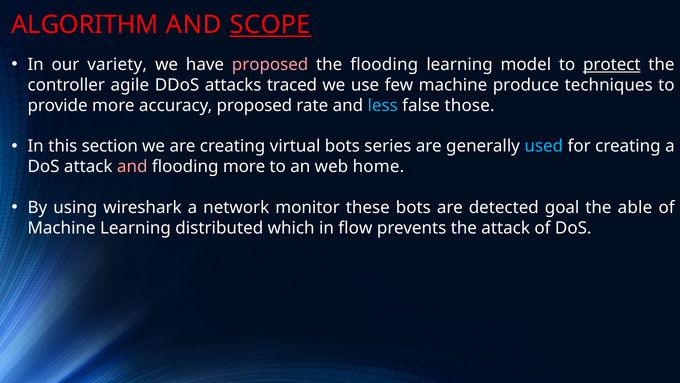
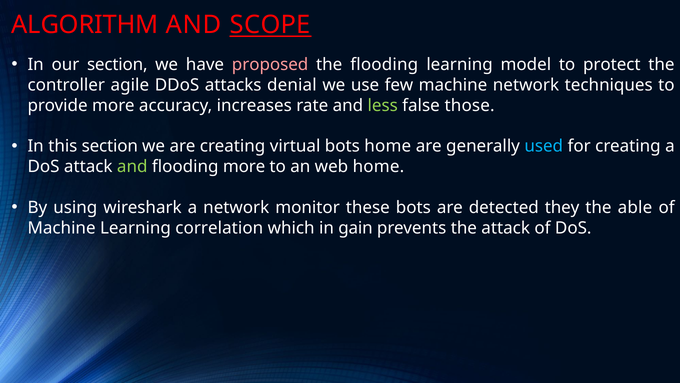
our variety: variety -> section
protect underline: present -> none
traced: traced -> denial
machine produce: produce -> network
accuracy proposed: proposed -> increases
less colour: light blue -> light green
bots series: series -> home
and at (132, 167) colour: pink -> light green
goal: goal -> they
distributed: distributed -> correlation
flow: flow -> gain
